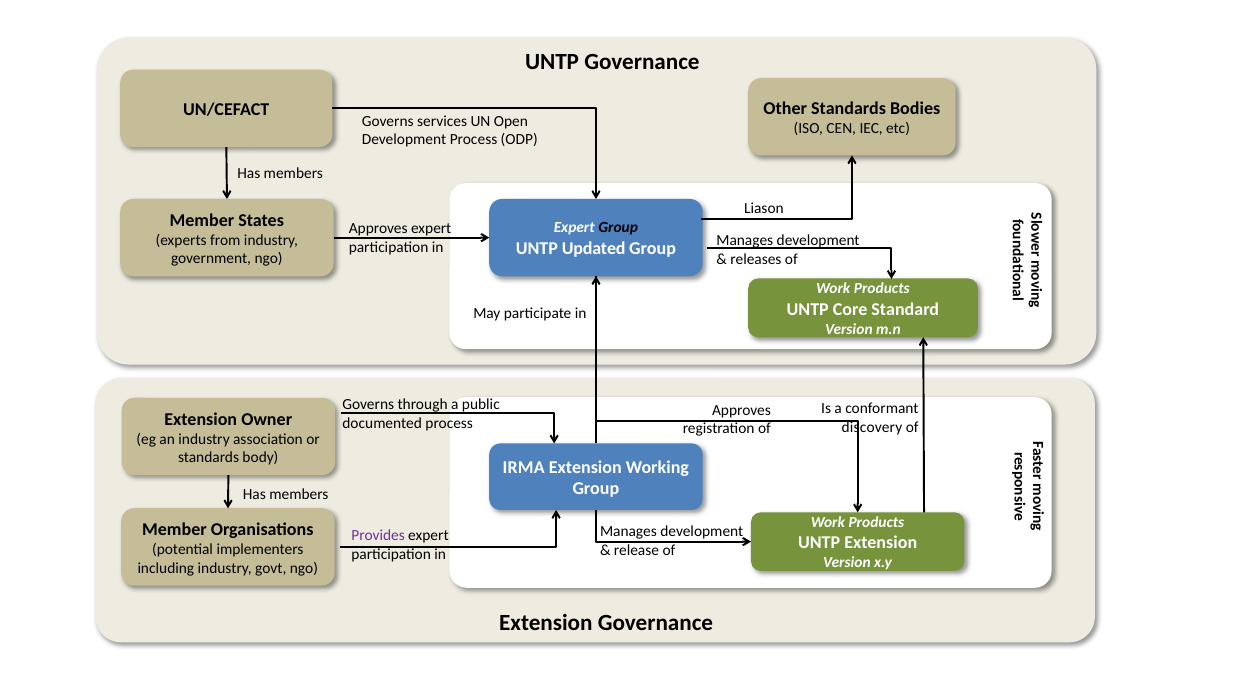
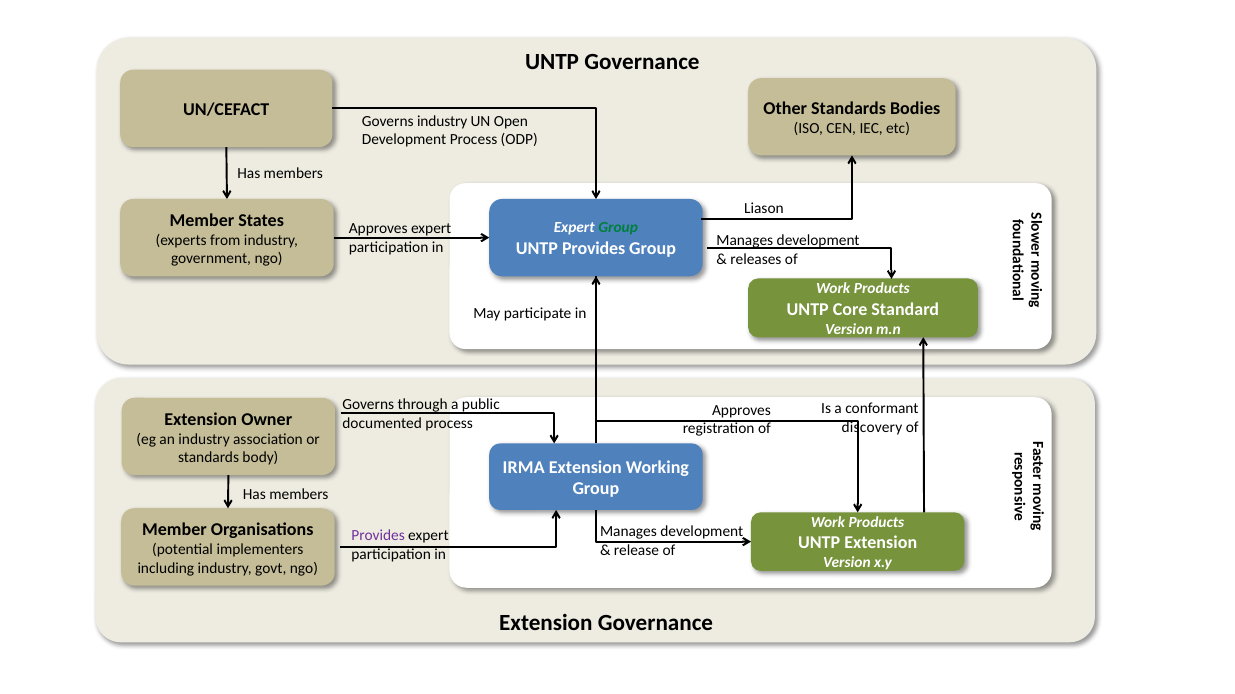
Governs services: services -> industry
Group at (618, 228) colour: black -> green
UNTP Updated: Updated -> Provides
